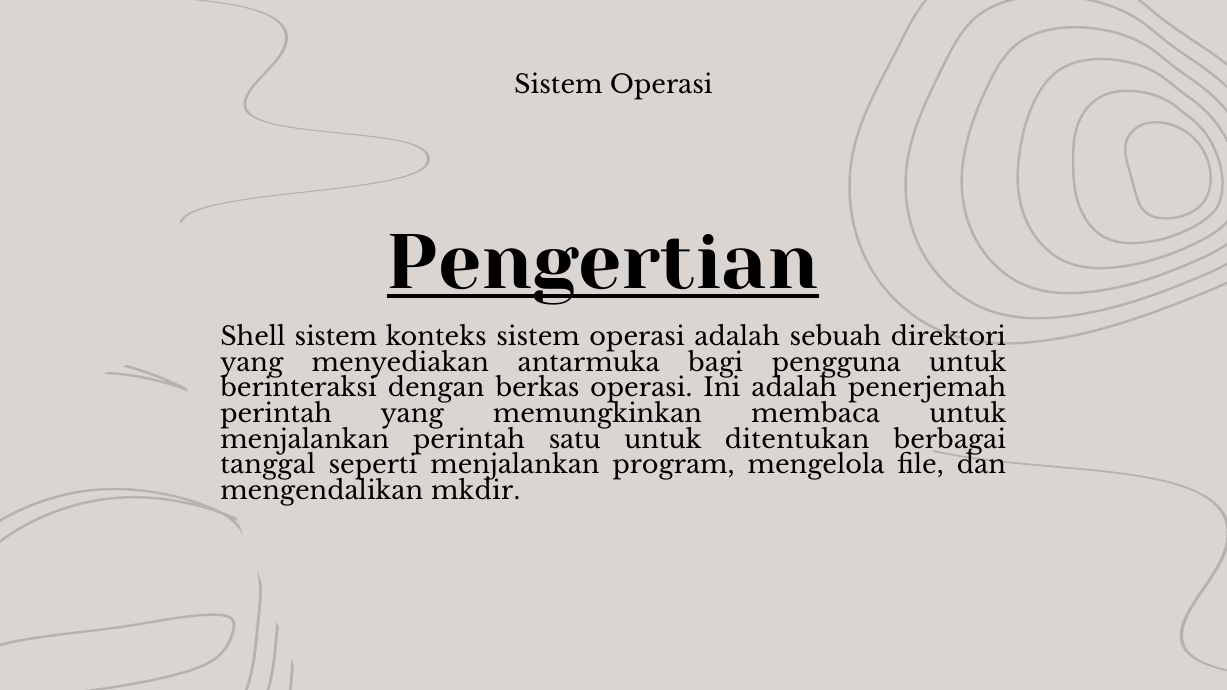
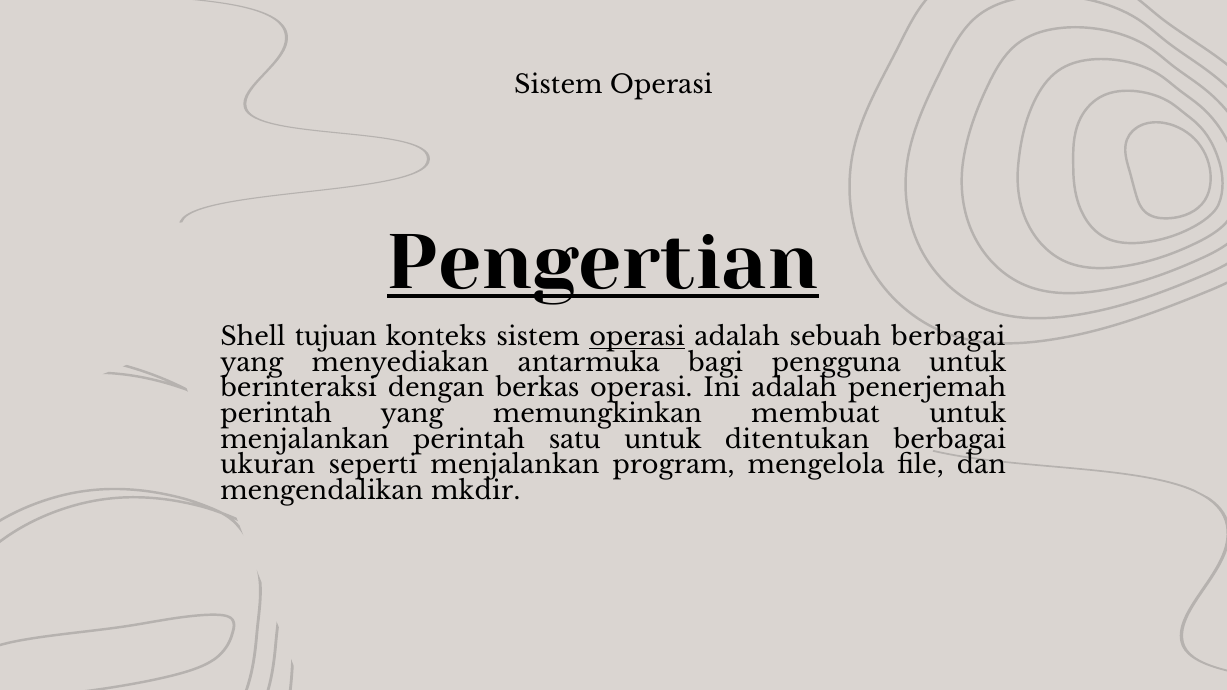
Shell sistem: sistem -> tujuan
operasi at (637, 337) underline: none -> present
sebuah direktori: direktori -> berbagai
membaca: membaca -> membuat
tanggal: tanggal -> ukuran
